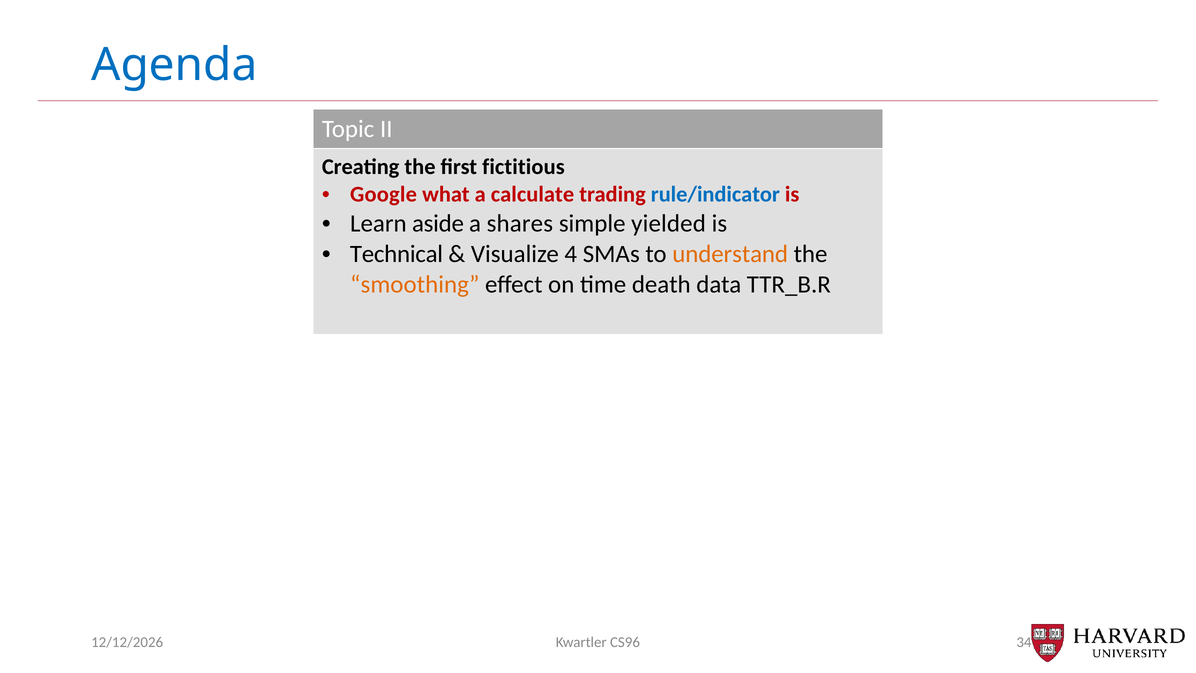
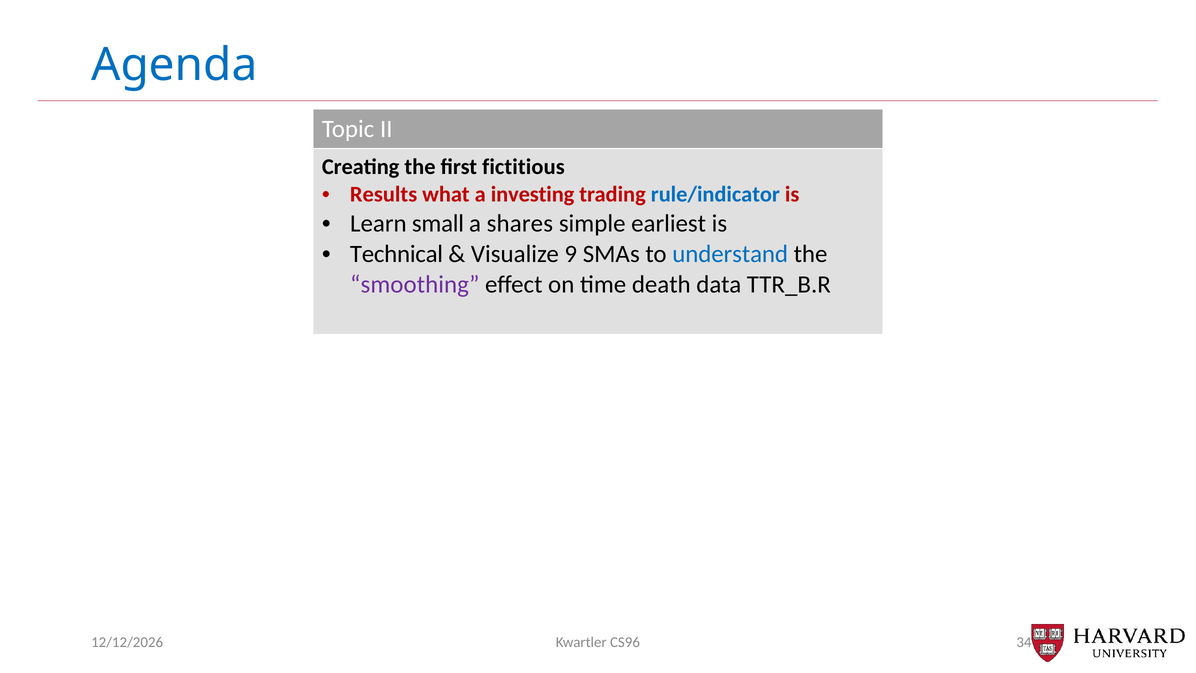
Google: Google -> Results
calculate: calculate -> investing
aside: aside -> small
yielded: yielded -> earliest
4: 4 -> 9
understand colour: orange -> blue
smoothing colour: orange -> purple
